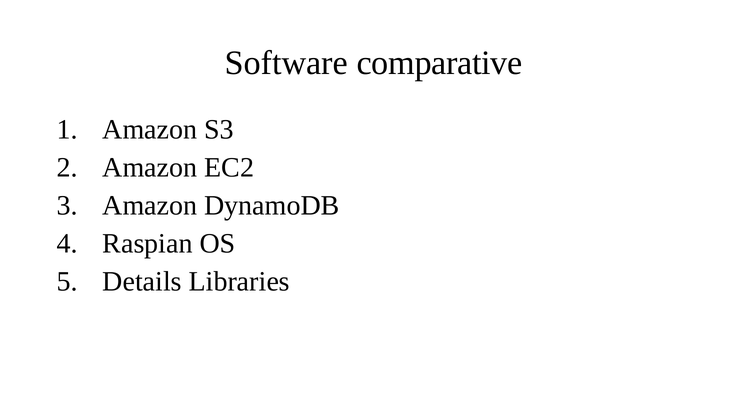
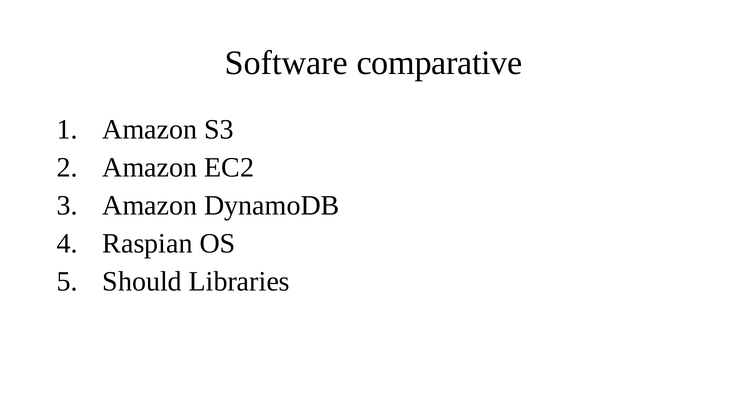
Details: Details -> Should
